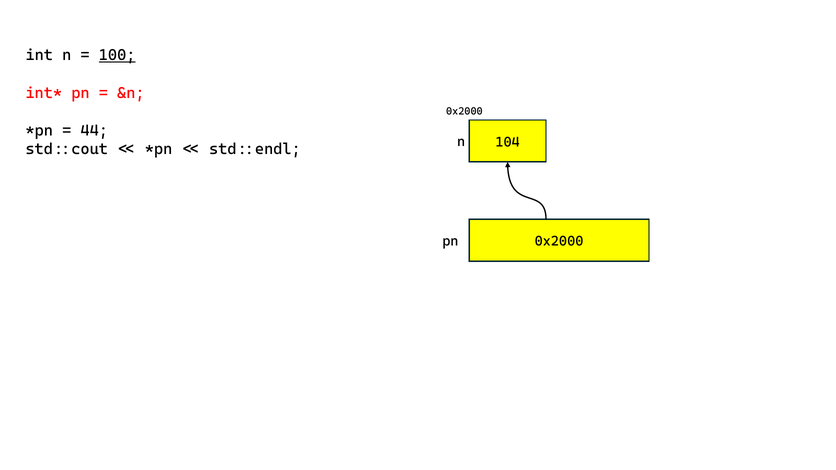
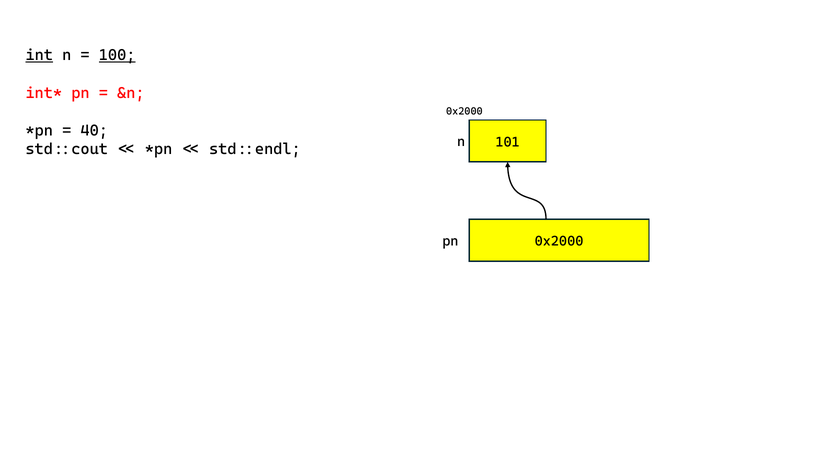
int underline: none -> present
44: 44 -> 40
104: 104 -> 101
